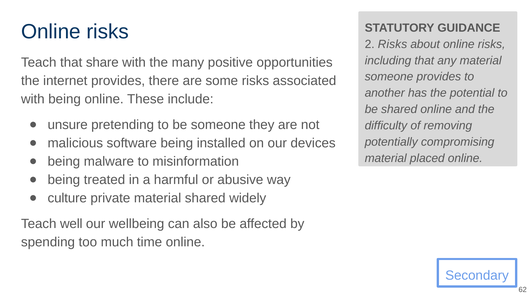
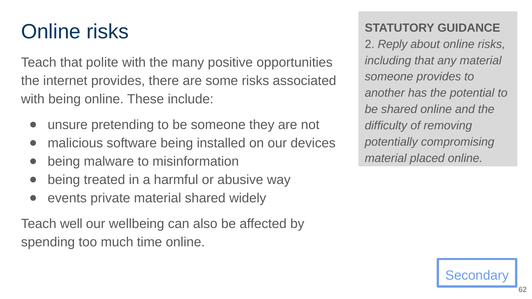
2 Risks: Risks -> Reply
share: share -> polite
culture: culture -> events
